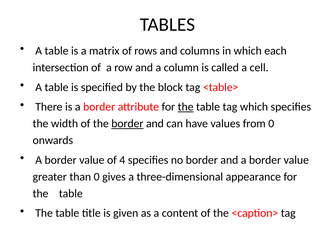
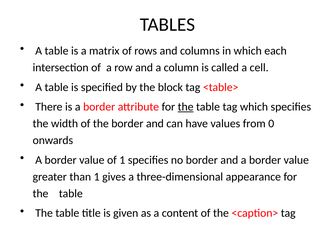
border at (127, 124) underline: present -> none
of 4: 4 -> 1
than 0: 0 -> 1
